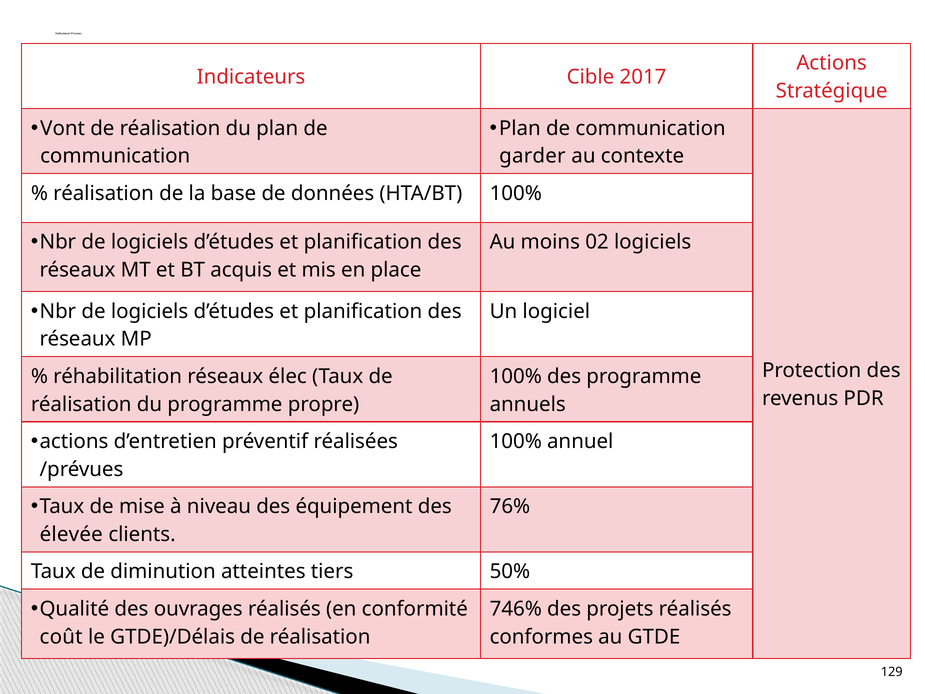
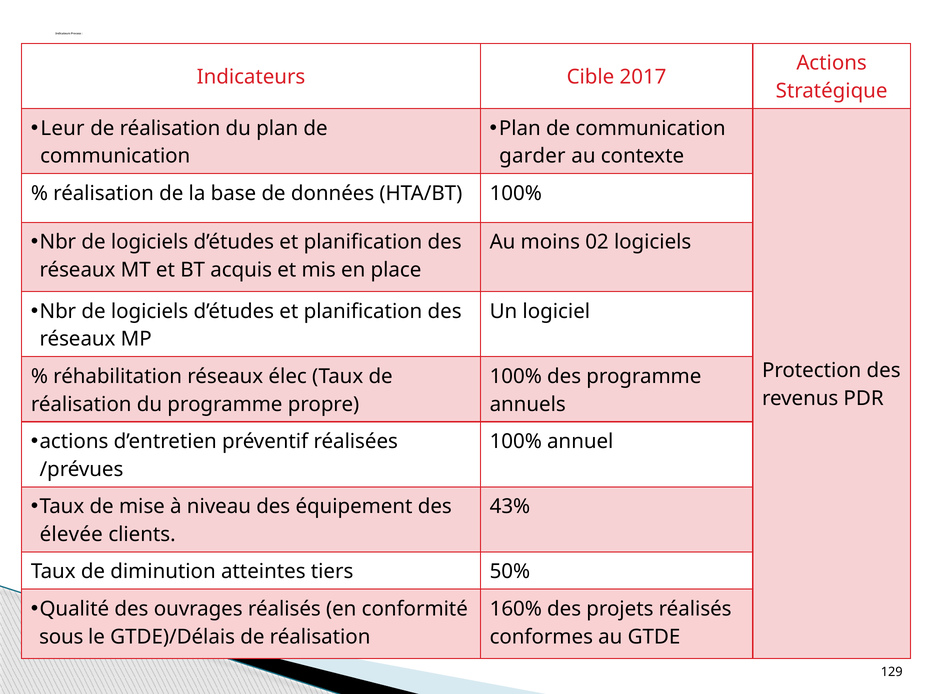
Vont: Vont -> Leur
76%: 76% -> 43%
746%: 746% -> 160%
coût: coût -> sous
